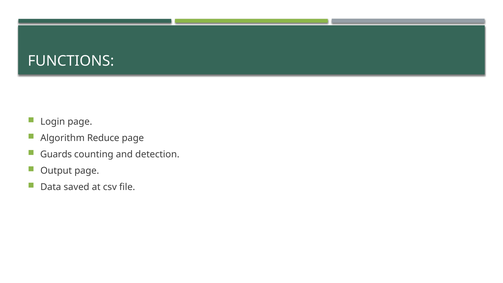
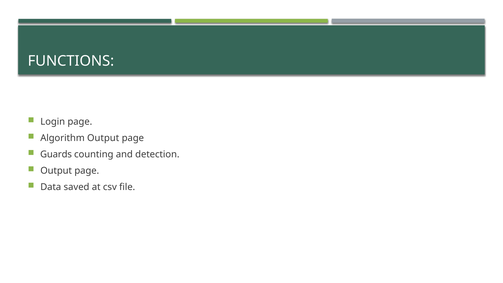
Algorithm Reduce: Reduce -> Output
